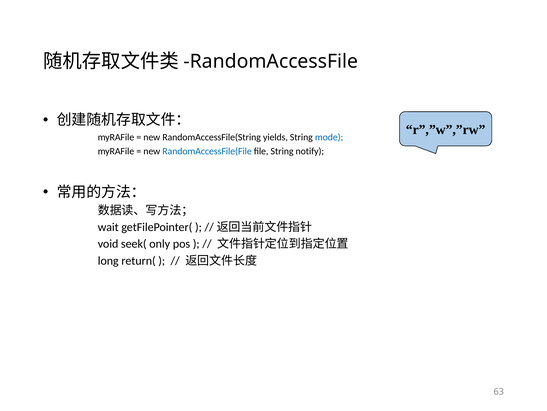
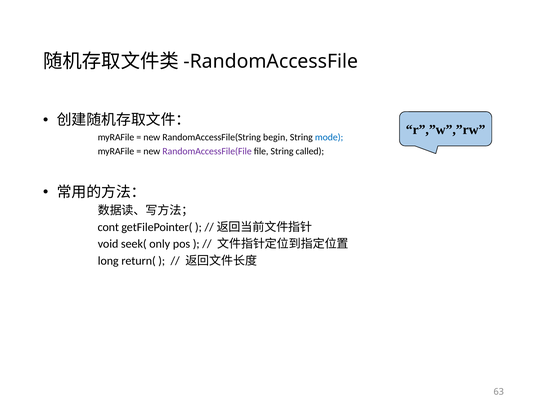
yields: yields -> begin
RandomAccessFile(File colour: blue -> purple
notify: notify -> called
wait: wait -> cont
